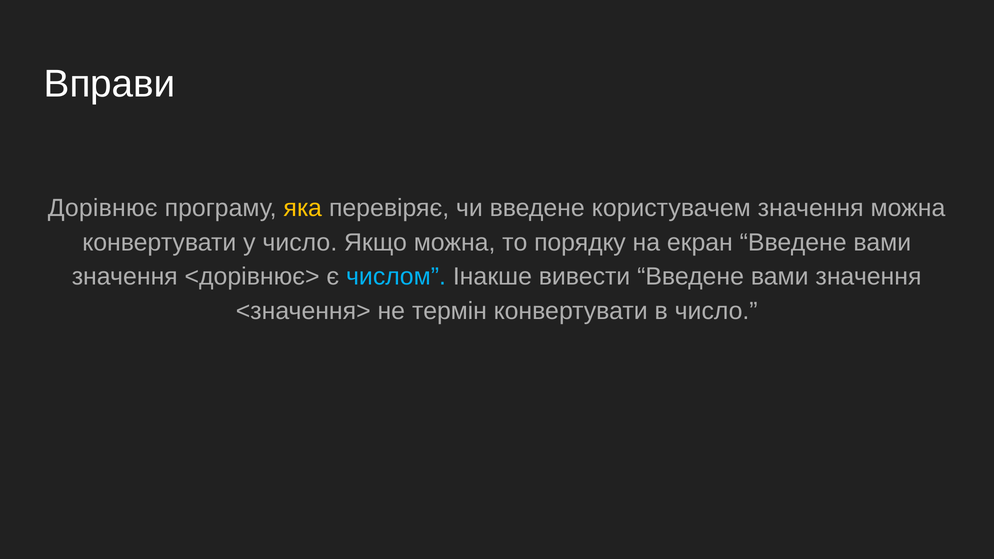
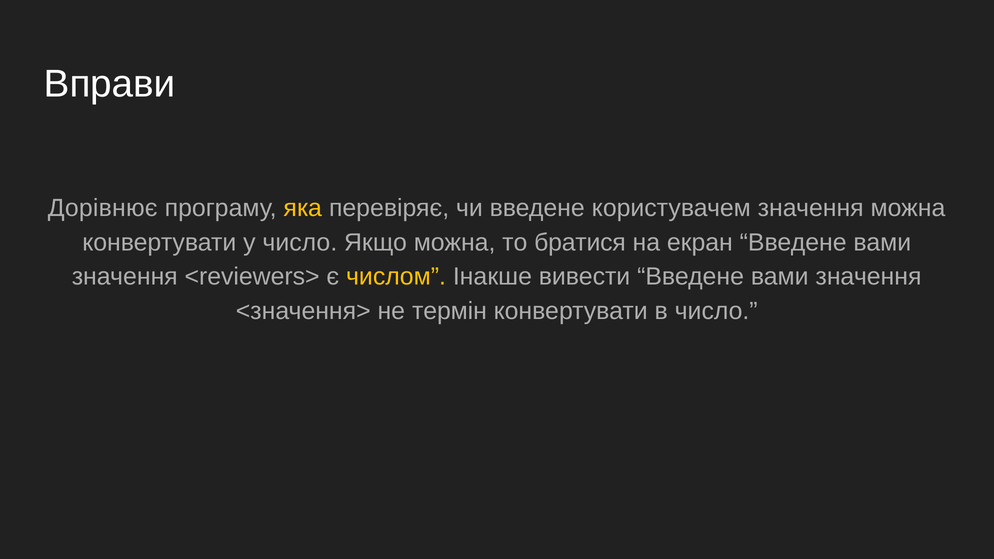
порядку: порядку -> братися
<дорівнює>: <дорівнює> -> <reviewers>
числом colour: light blue -> yellow
